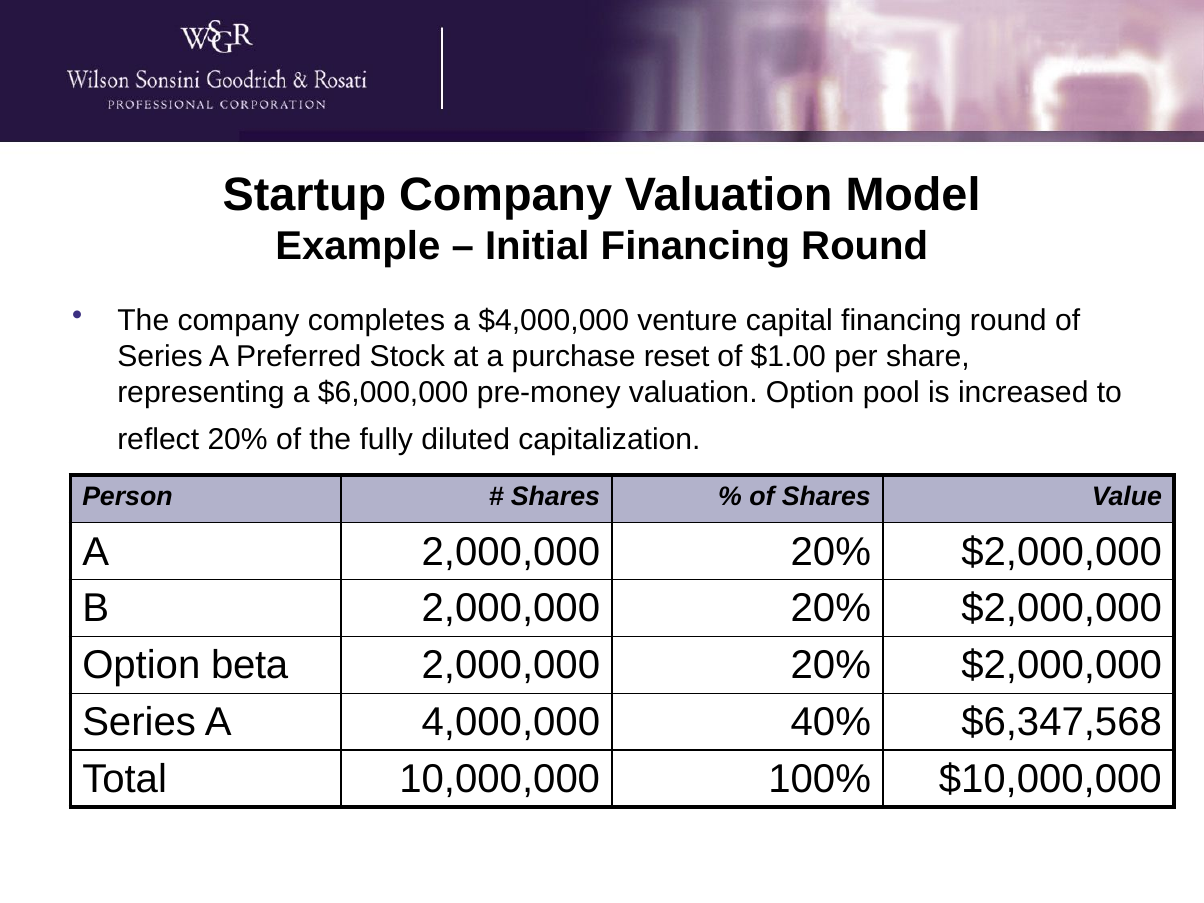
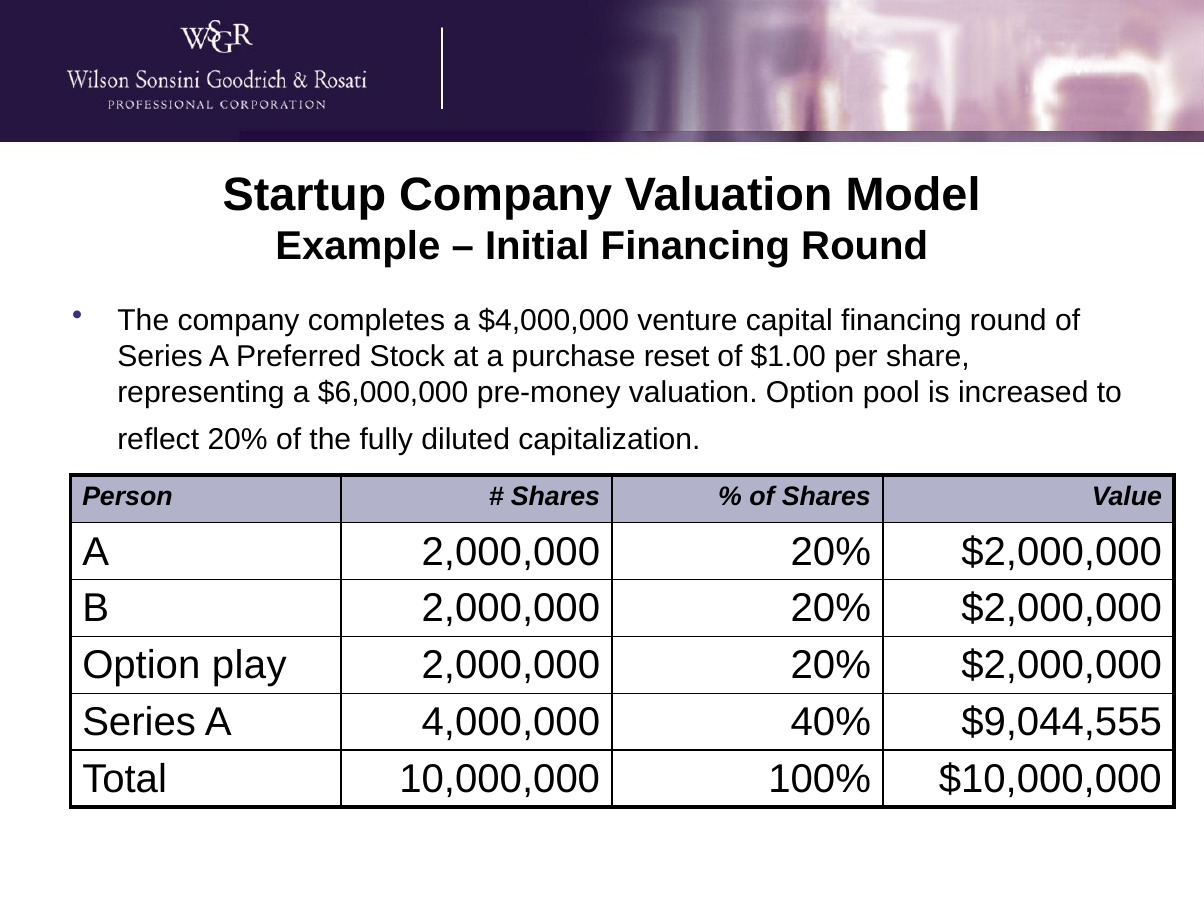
beta: beta -> play
$6,347,568: $6,347,568 -> $9,044,555
